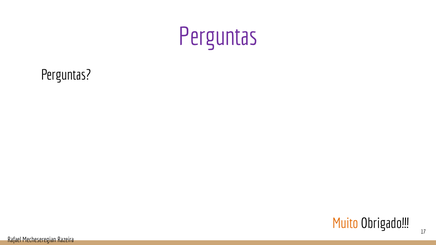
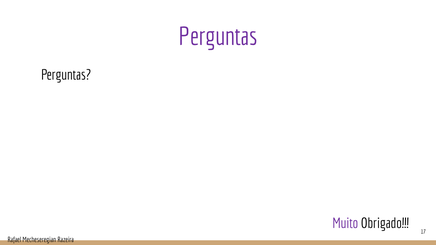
Muito colour: orange -> purple
